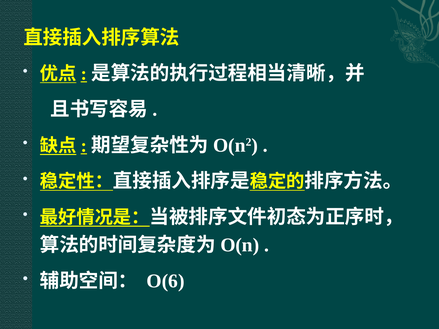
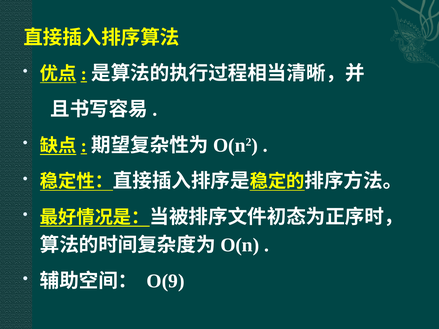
O(6: O(6 -> O(9
